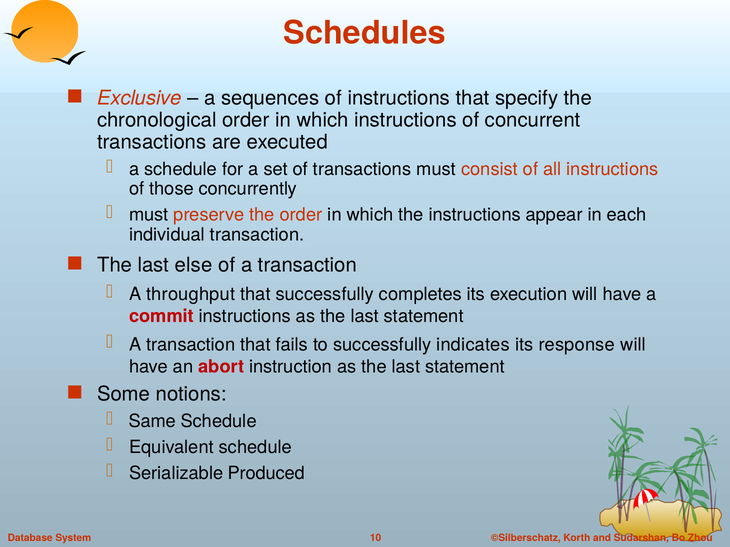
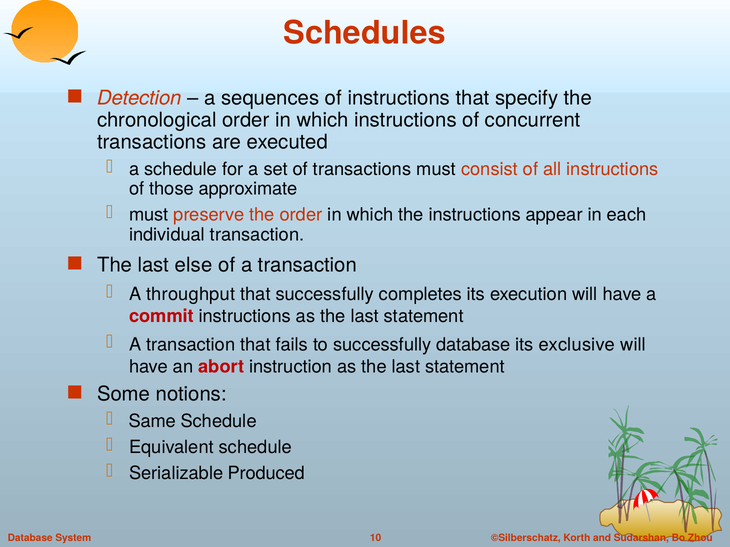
Exclusive: Exclusive -> Detection
concurrently: concurrently -> approximate
successfully indicates: indicates -> database
response: response -> exclusive
